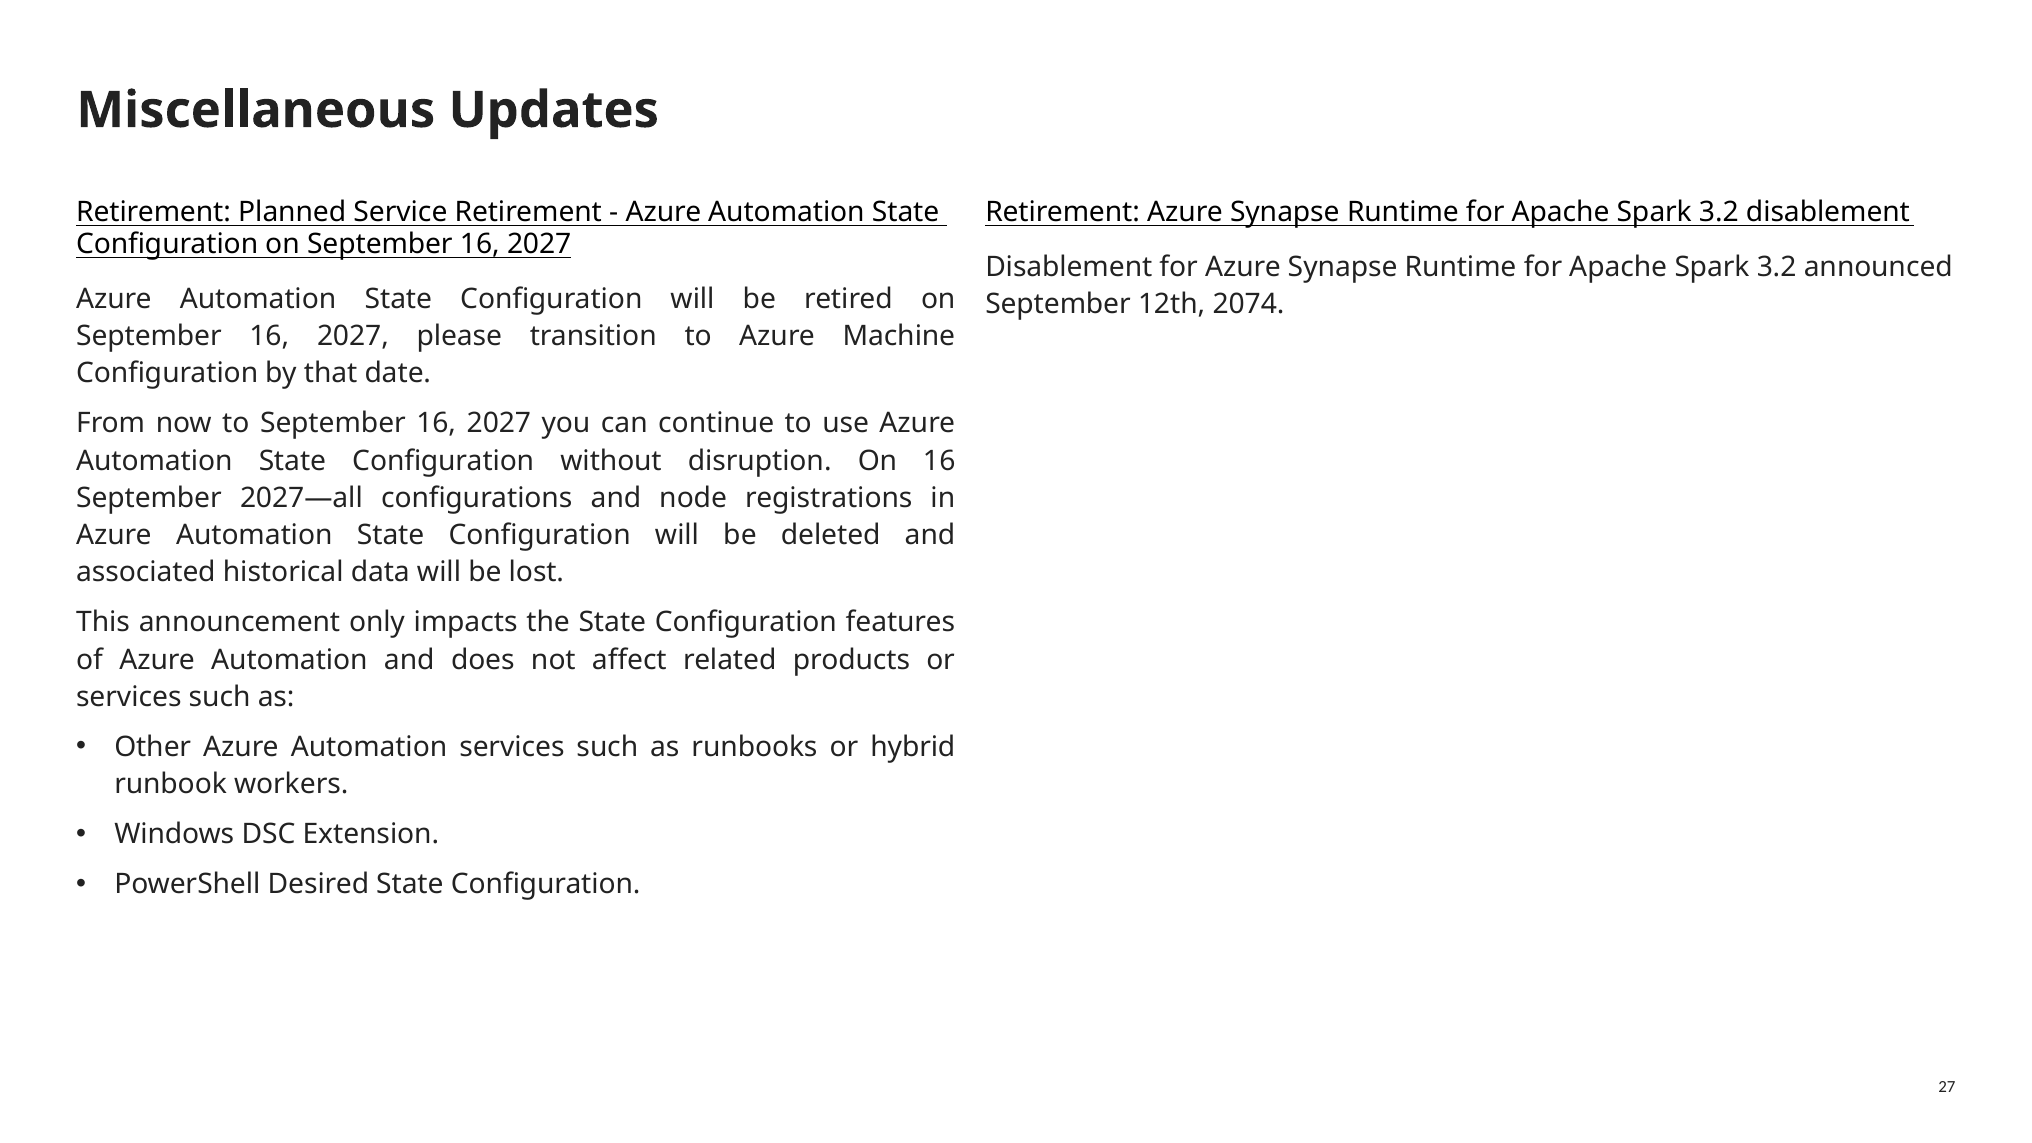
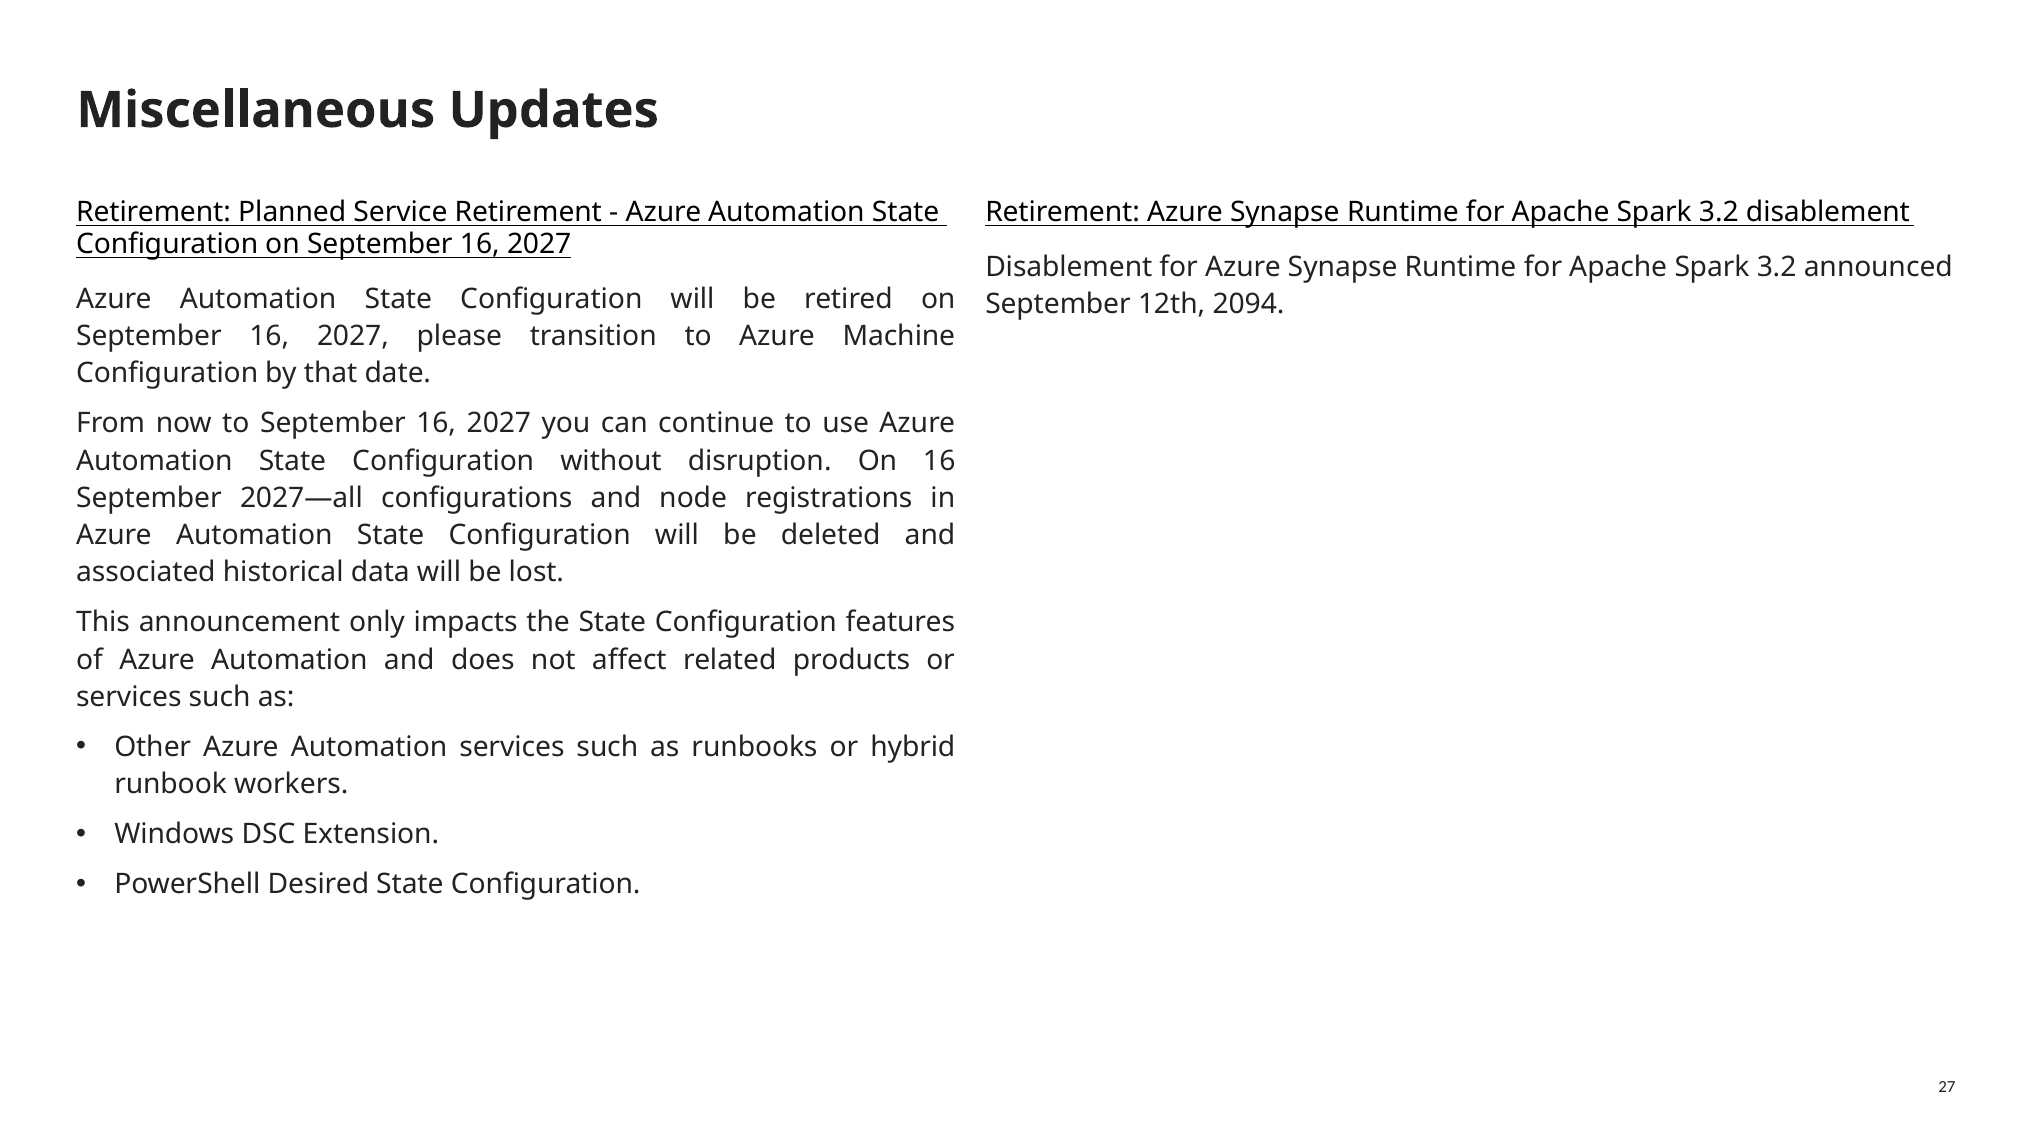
2074: 2074 -> 2094
